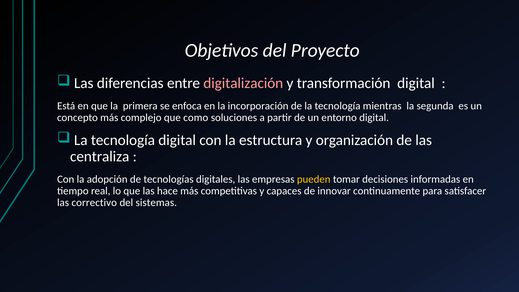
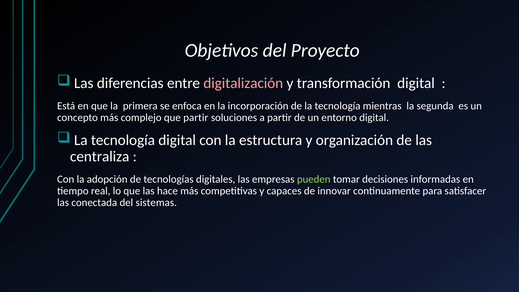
que como: como -> partir
pueden colour: yellow -> light green
correctivo: correctivo -> conectada
